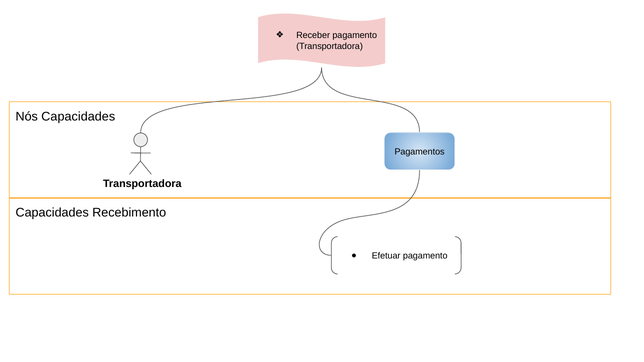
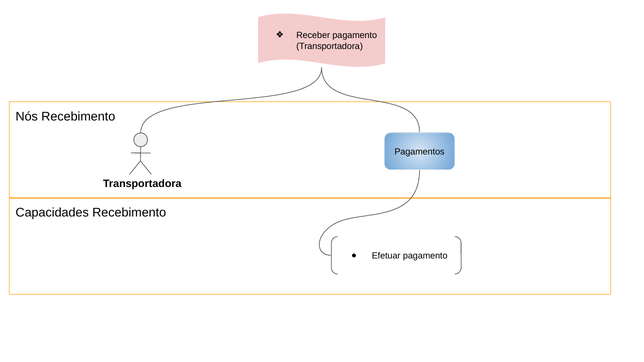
Nós Capacidades: Capacidades -> Recebimento
